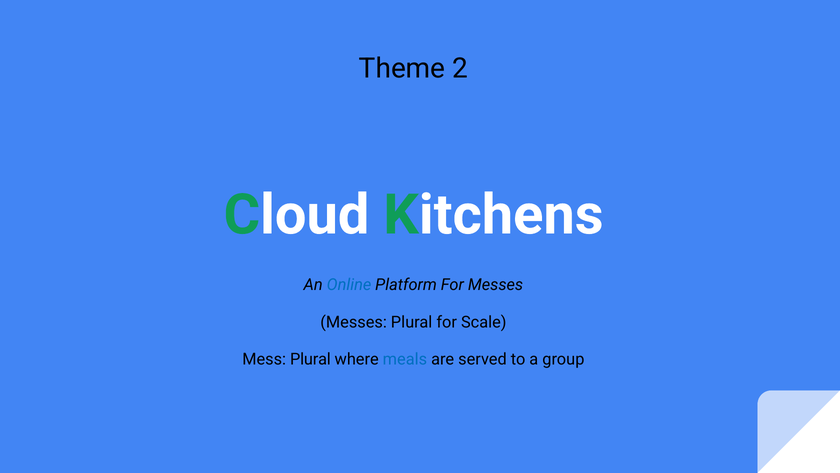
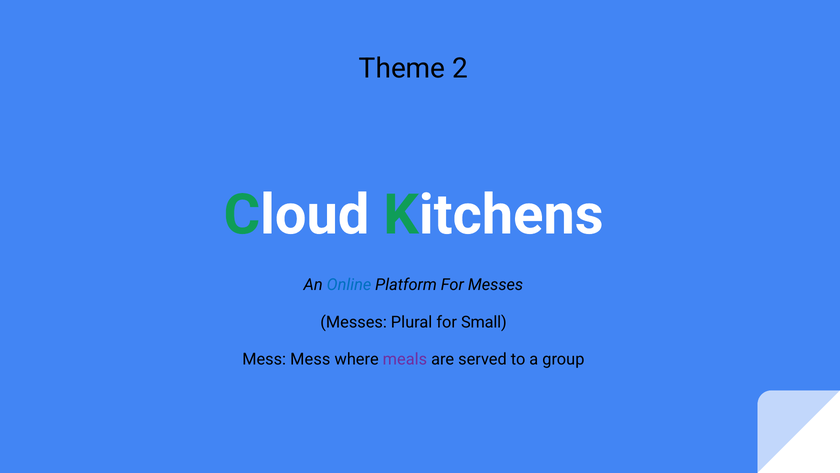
Scale: Scale -> Small
Mess Plural: Plural -> Mess
meals colour: blue -> purple
